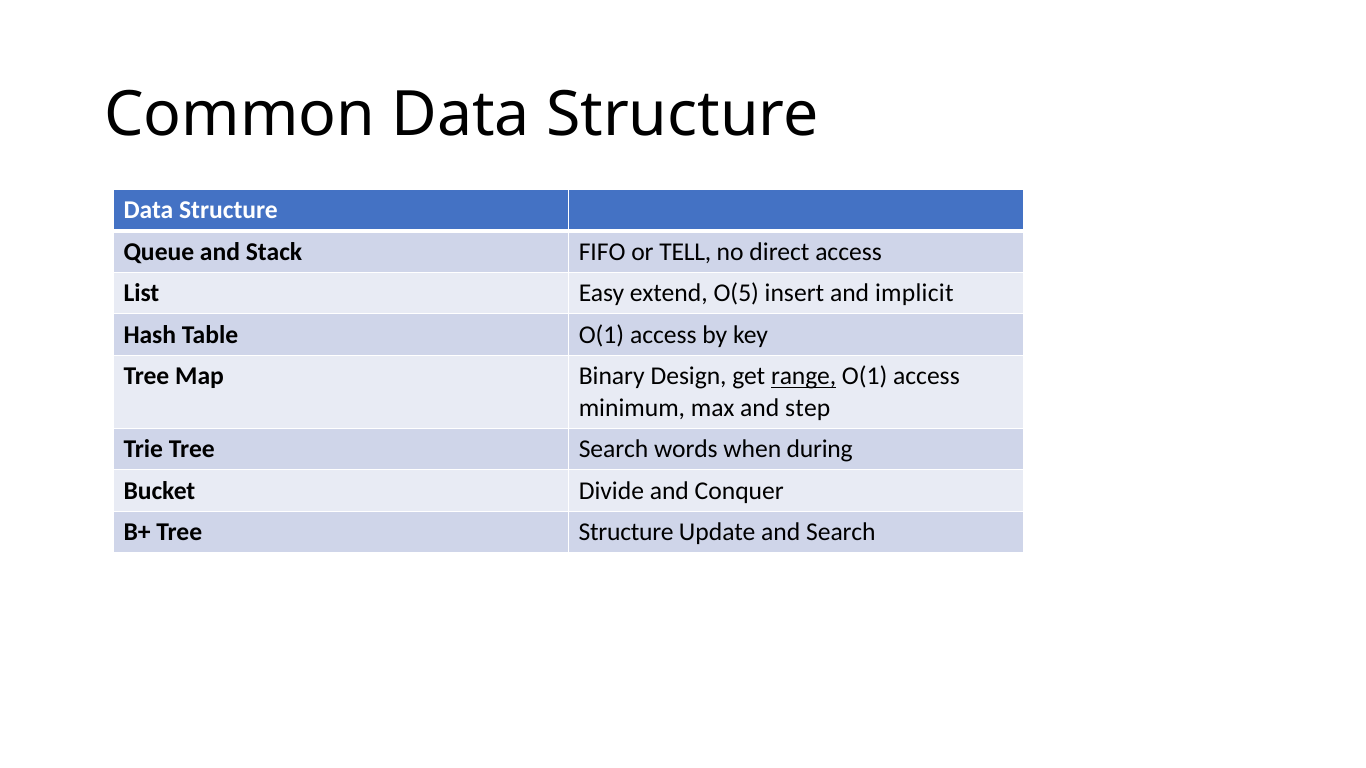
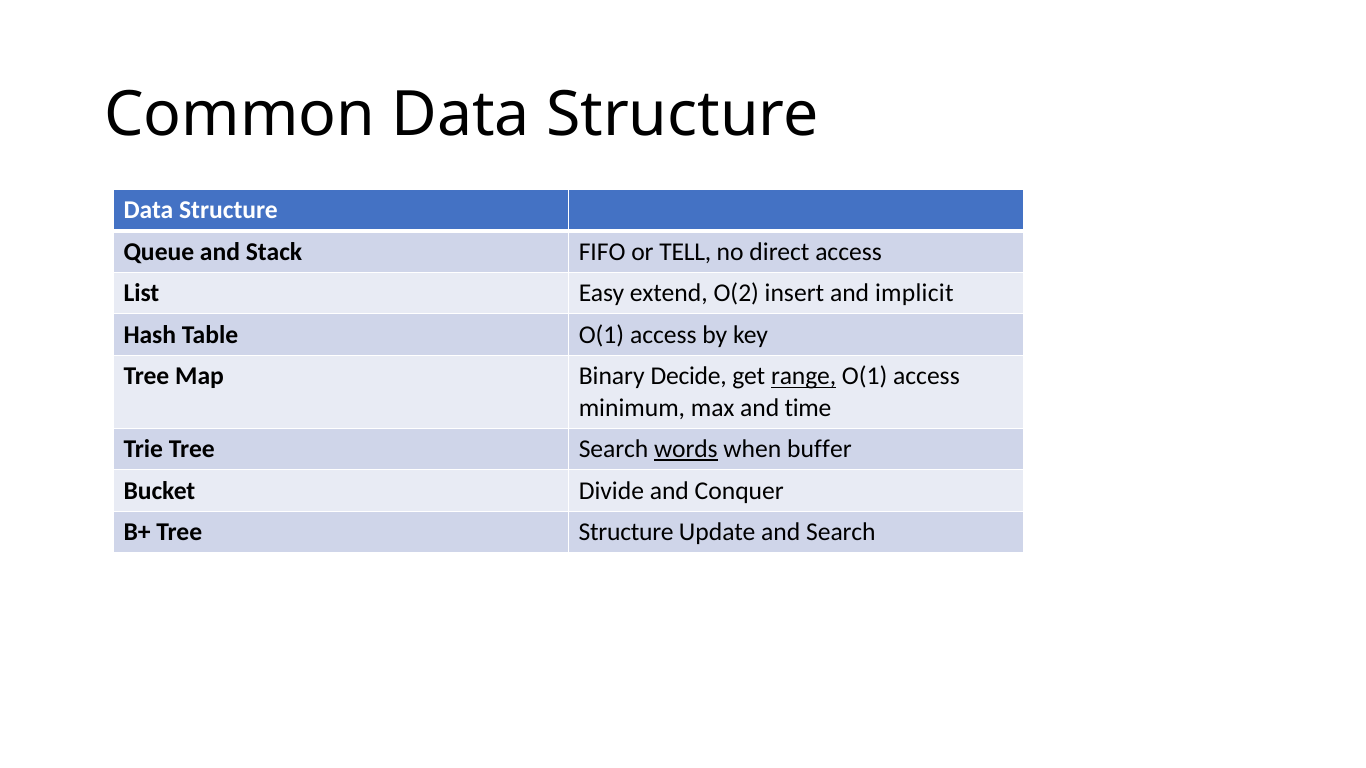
O(5: O(5 -> O(2
Design: Design -> Decide
step: step -> time
words underline: none -> present
during: during -> buffer
